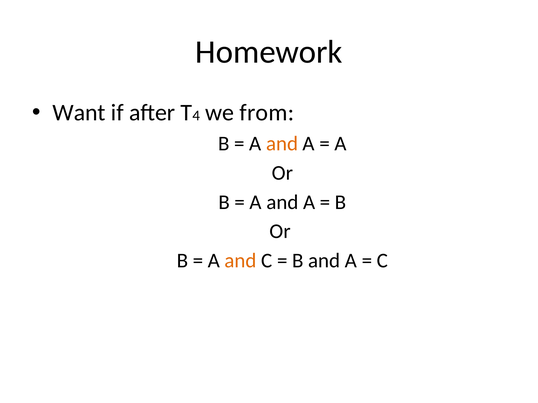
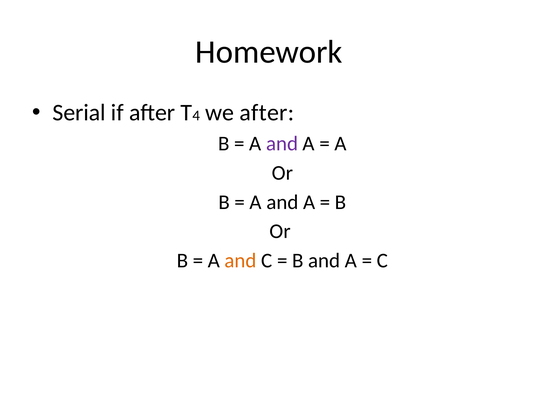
Want: Want -> Serial
we from: from -> after
and at (282, 144) colour: orange -> purple
